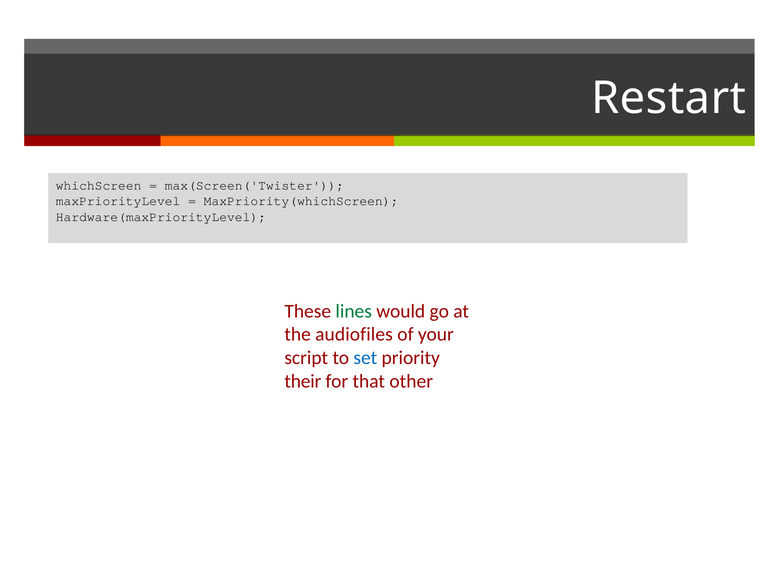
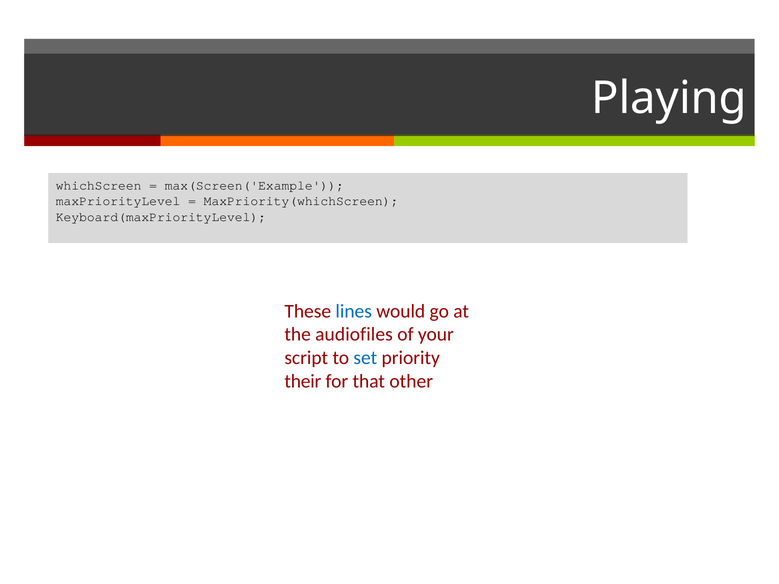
Restart: Restart -> Playing
max(Screen('Twister: max(Screen('Twister -> max(Screen('Example
Hardware(maxPriorityLevel: Hardware(maxPriorityLevel -> Keyboard(maxPriorityLevel
lines colour: green -> blue
